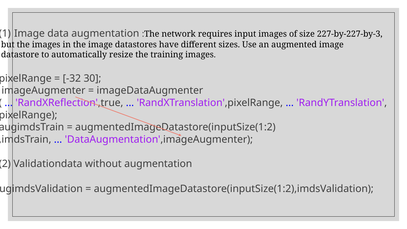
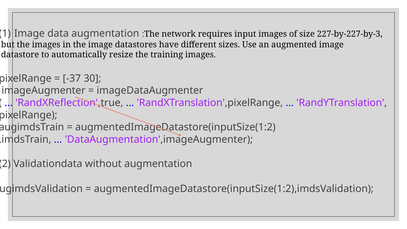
-32: -32 -> -37
